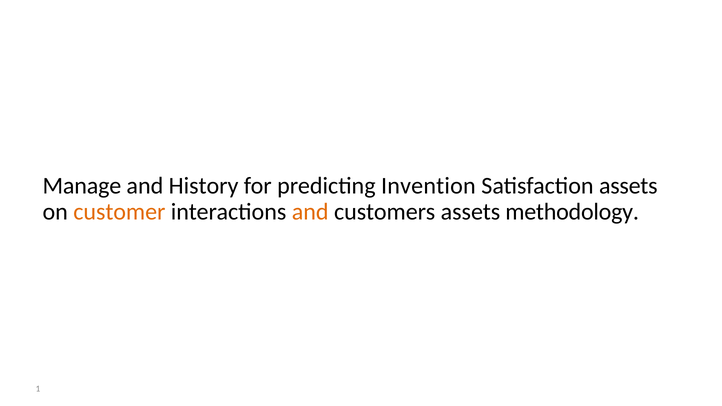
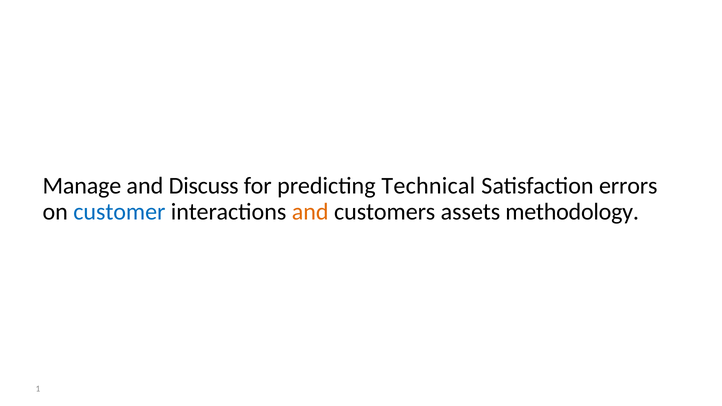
History: History -> Discuss
Invention: Invention -> Technical
Satisfaction assets: assets -> errors
customer colour: orange -> blue
